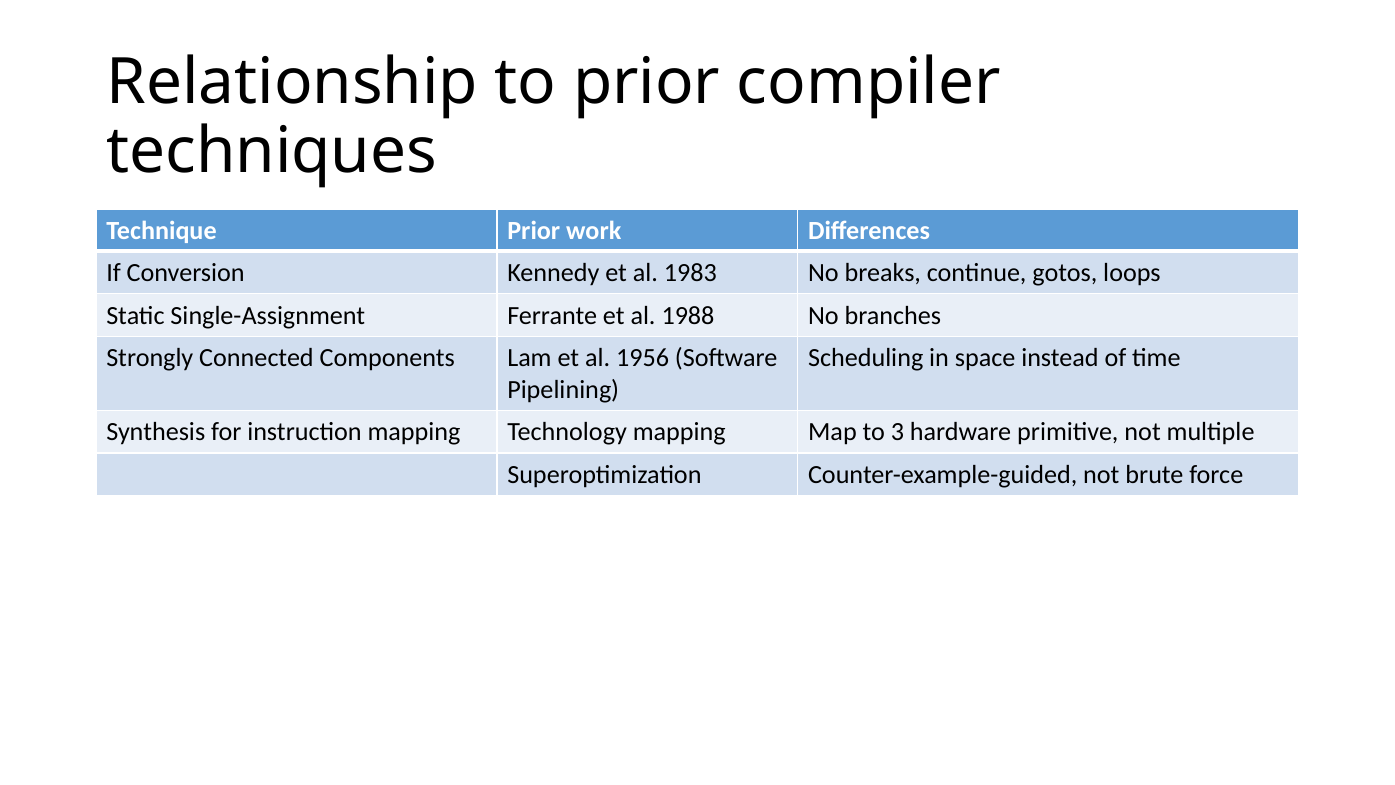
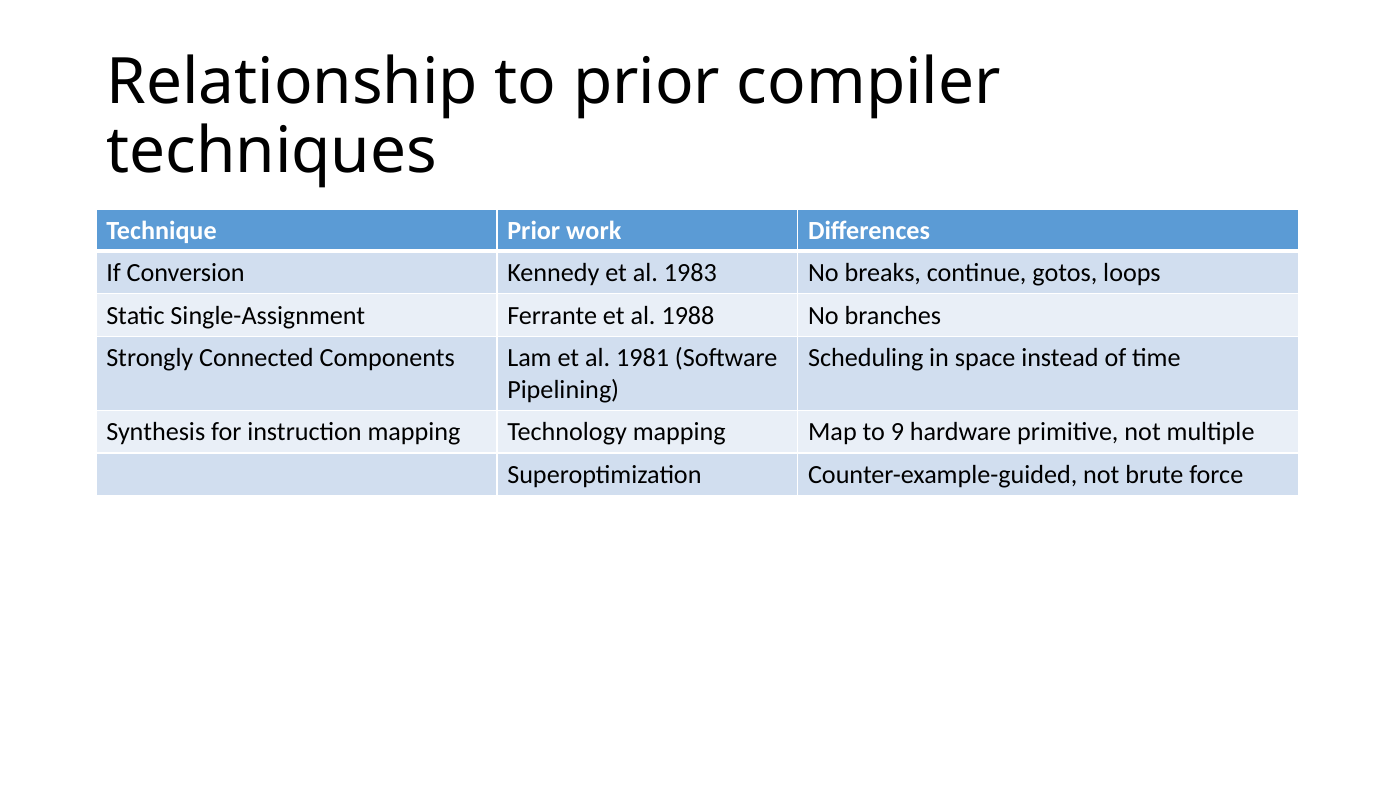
1956: 1956 -> 1981
3: 3 -> 9
